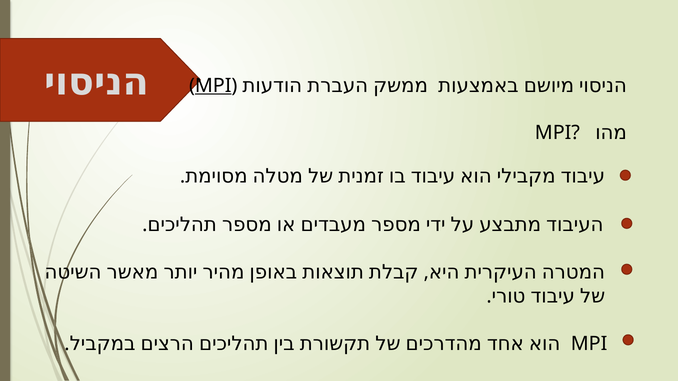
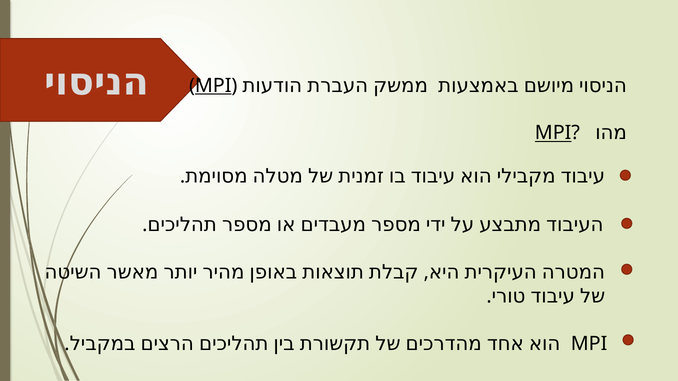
MPI at (553, 133) underline: none -> present
